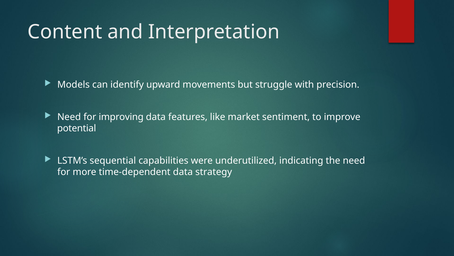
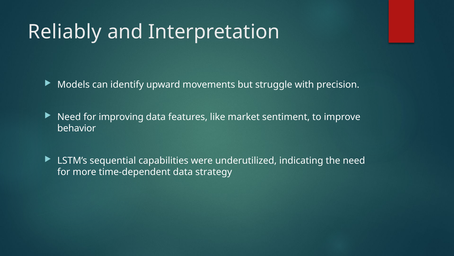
Content: Content -> Reliably
potential: potential -> behavior
